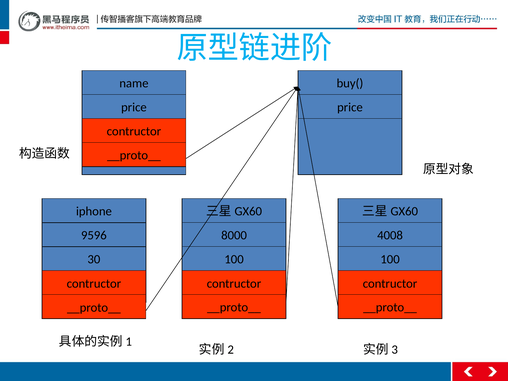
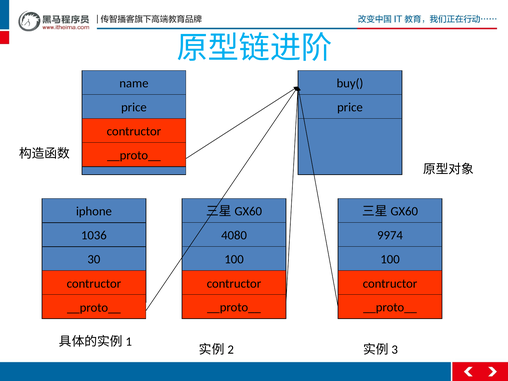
8000: 8000 -> 4080
4008: 4008 -> 9974
9596: 9596 -> 1036
